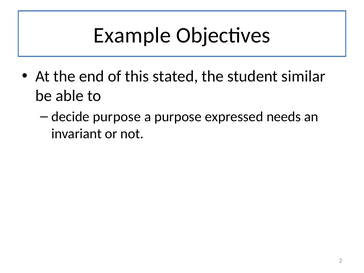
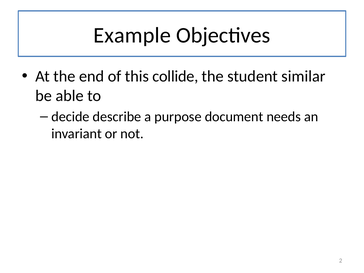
stated: stated -> collide
decide purpose: purpose -> describe
expressed: expressed -> document
